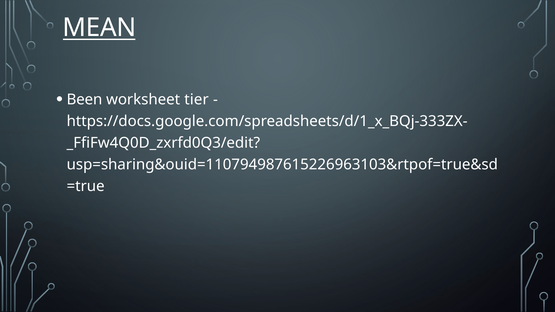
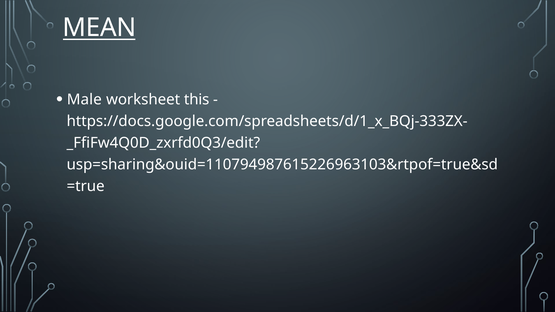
Been: Been -> Male
tier: tier -> this
